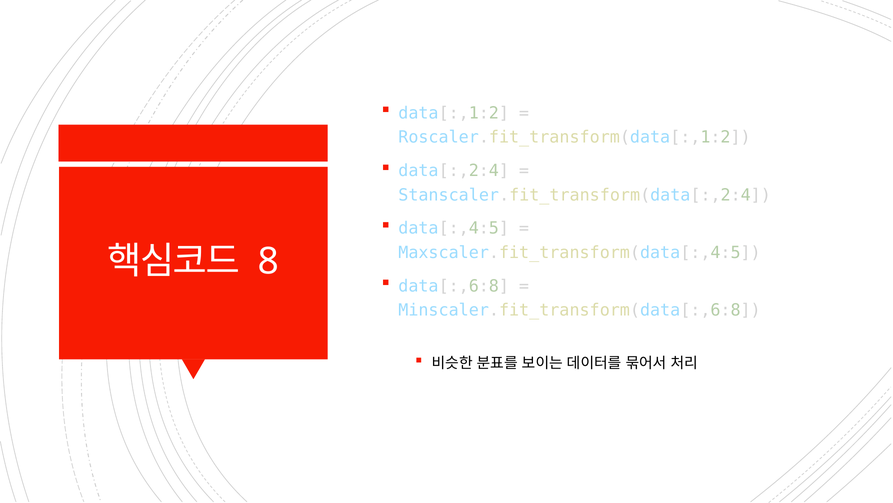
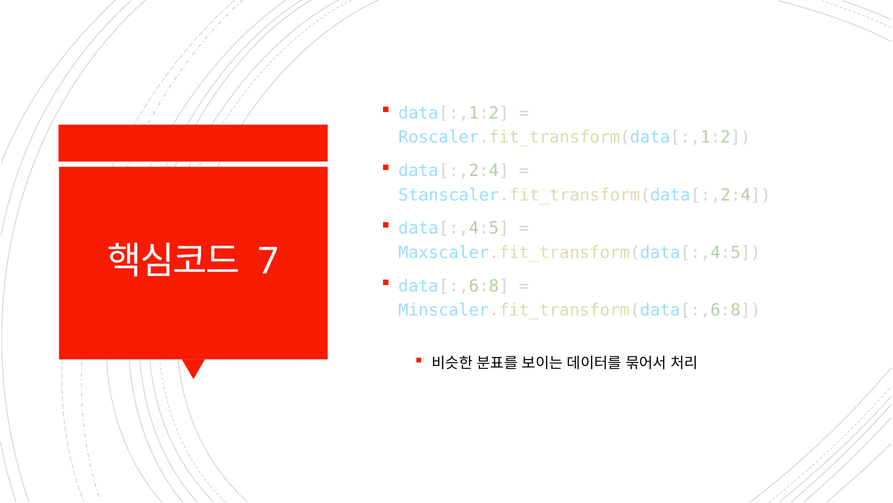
8: 8 -> 7
